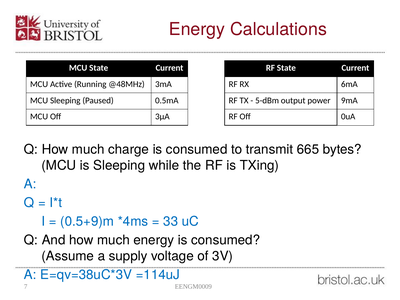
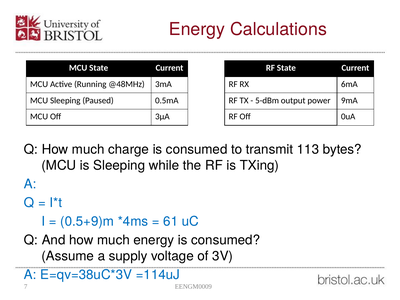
665: 665 -> 113
33: 33 -> 61
